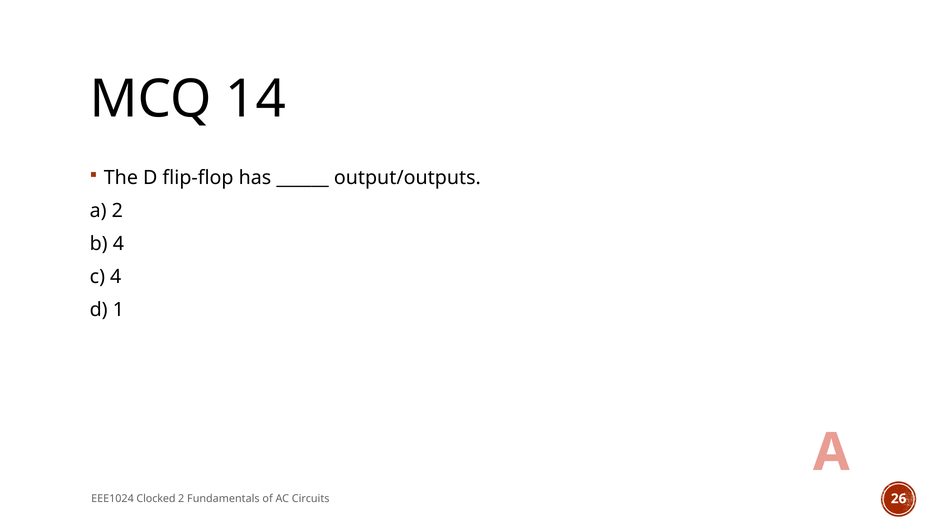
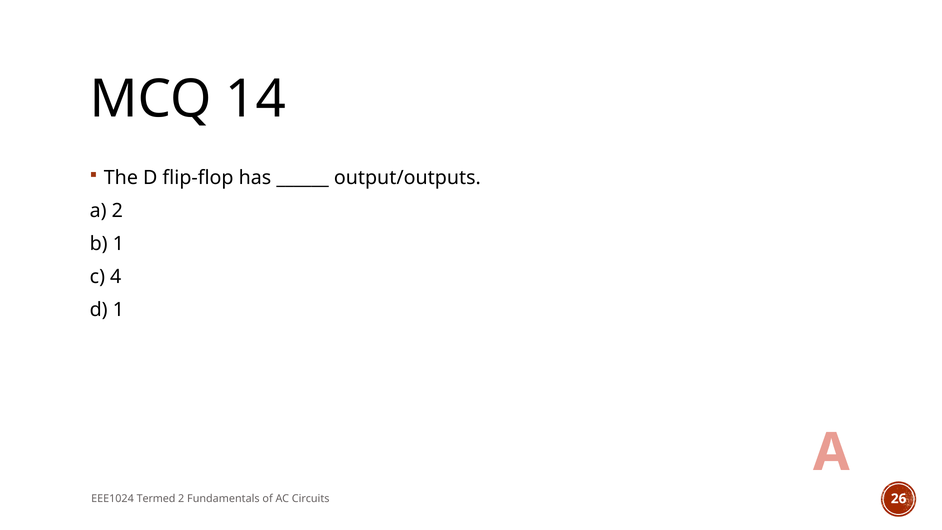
b 4: 4 -> 1
Clocked: Clocked -> Termed
